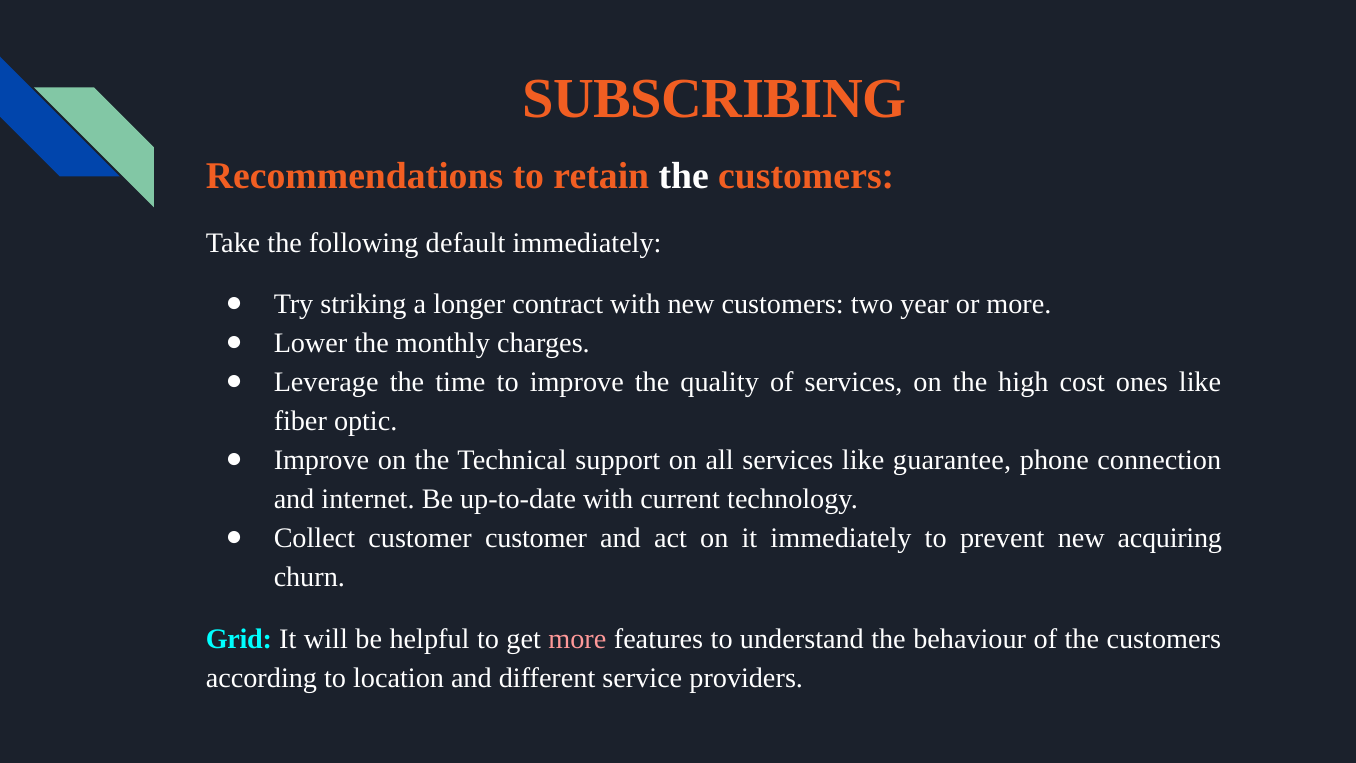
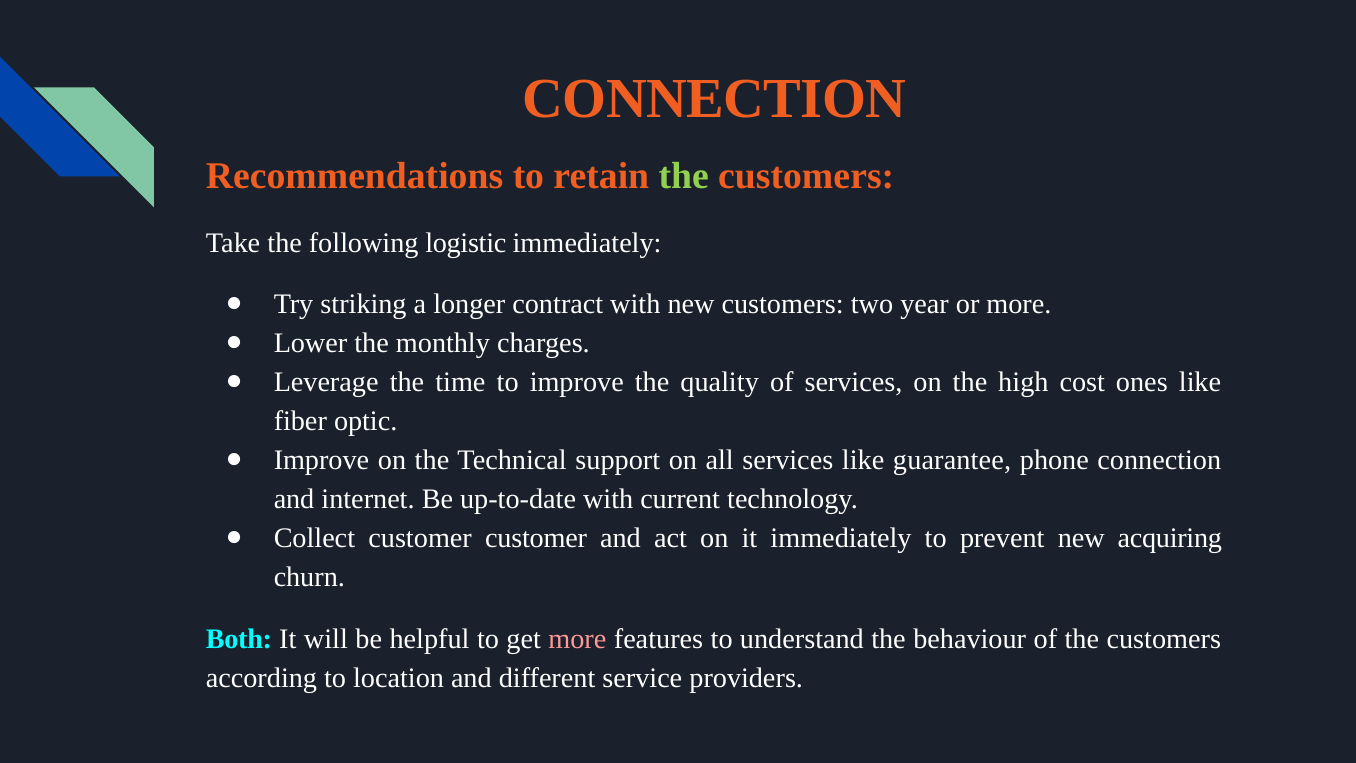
SUBSCRIBING at (715, 98): SUBSCRIBING -> CONNECTION
the at (684, 176) colour: white -> light green
default: default -> logistic
Grid: Grid -> Both
